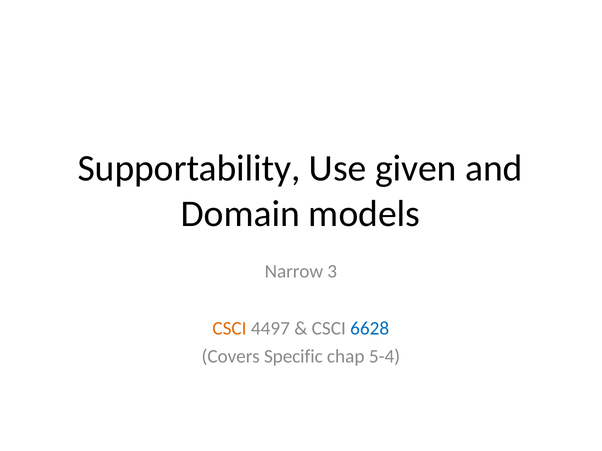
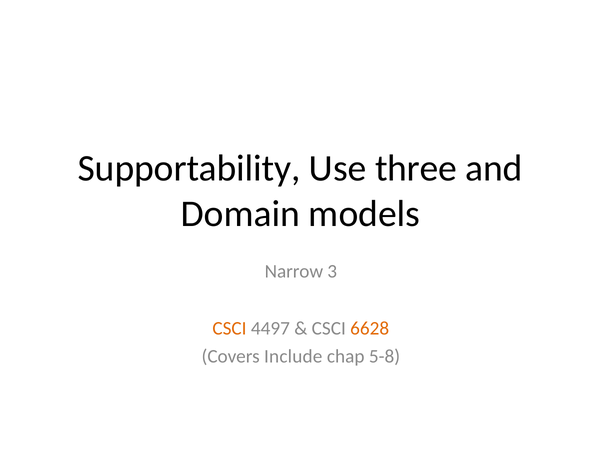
given: given -> three
6628 colour: blue -> orange
Specific: Specific -> Include
5-4: 5-4 -> 5-8
